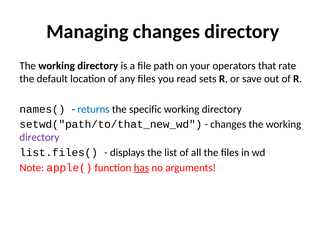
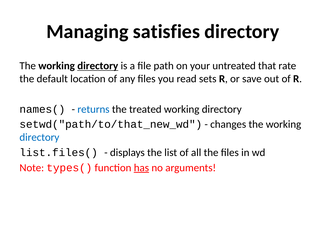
Managing changes: changes -> satisfies
directory at (98, 66) underline: none -> present
operators: operators -> untreated
specific: specific -> treated
directory at (39, 138) colour: purple -> blue
apple(: apple( -> types(
